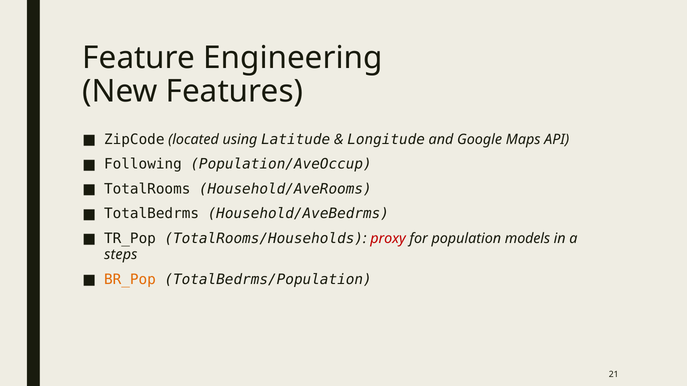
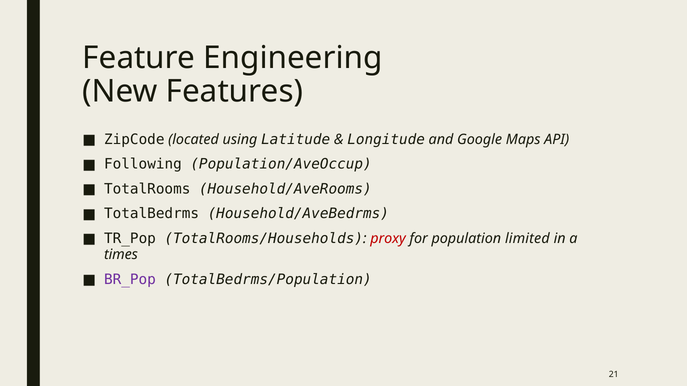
models: models -> limited
steps: steps -> times
BR_Pop colour: orange -> purple
